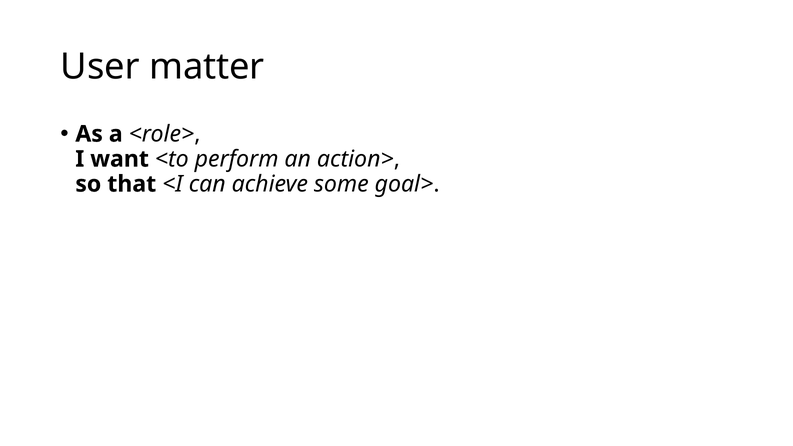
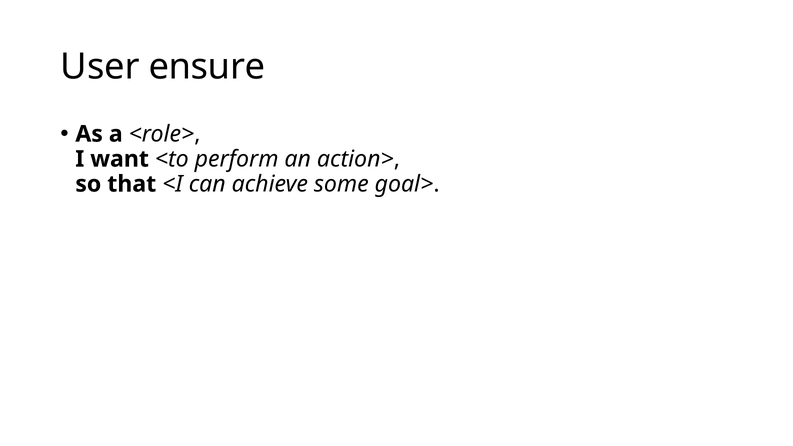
matter: matter -> ensure
